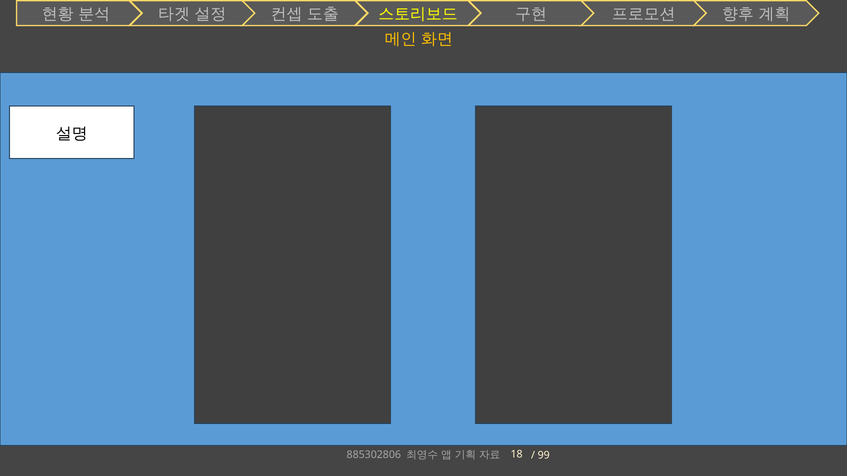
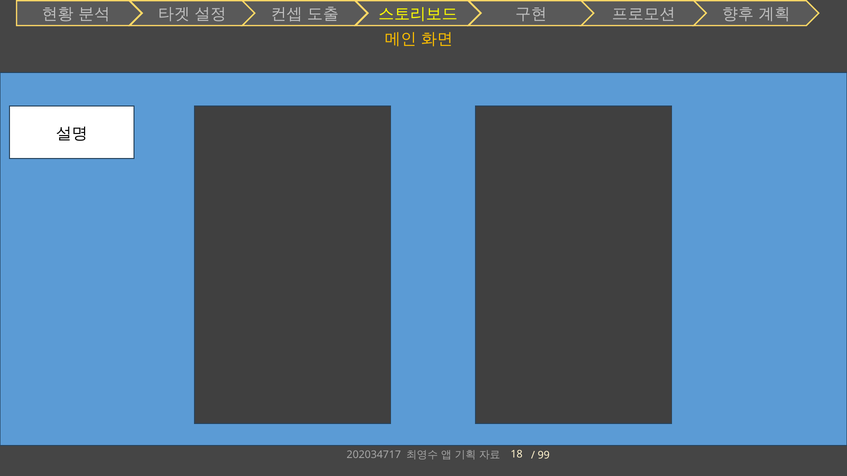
885302806: 885302806 -> 202034717
